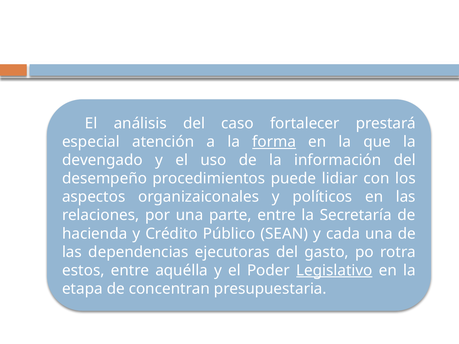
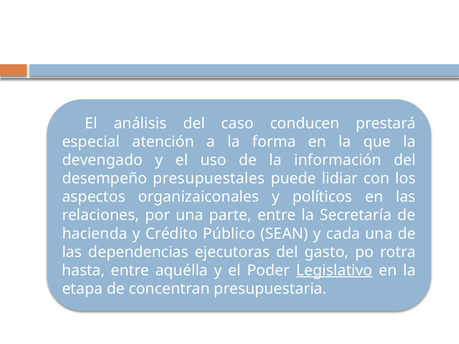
fortalecer: fortalecer -> conducen
forma underline: present -> none
procedimientos: procedimientos -> presupuestales
estos: estos -> hasta
